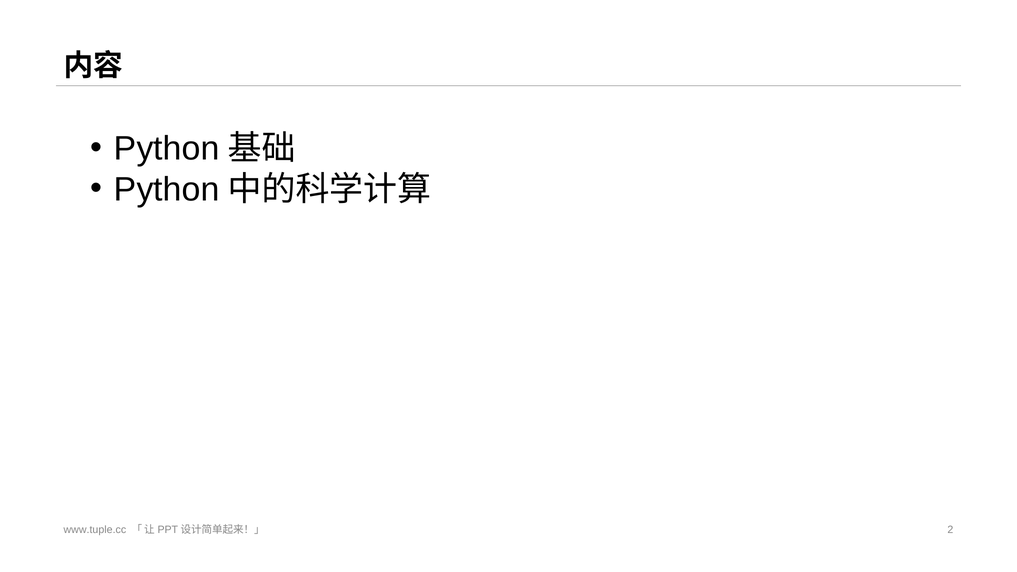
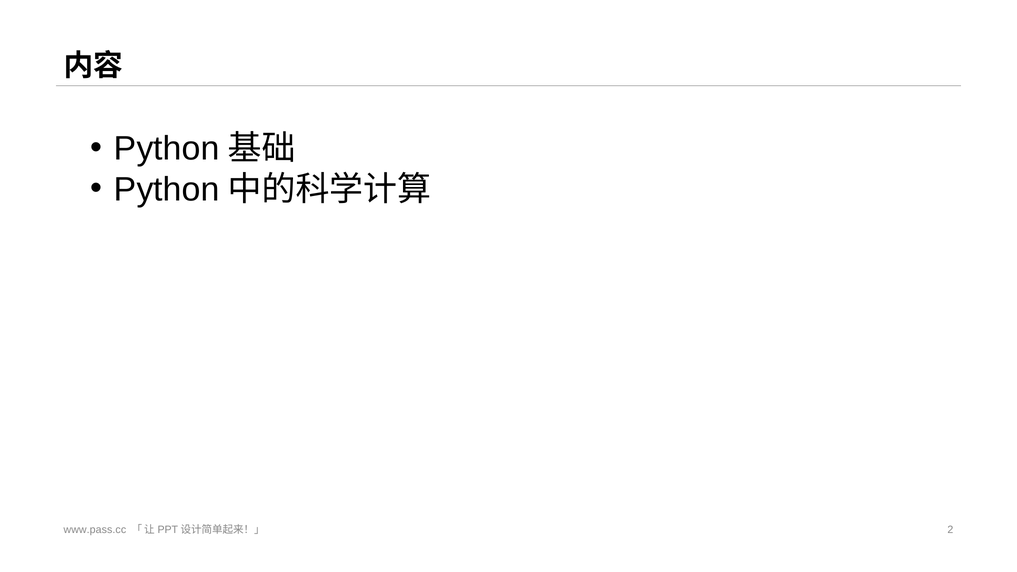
www.tuple.cc: www.tuple.cc -> www.pass.cc
